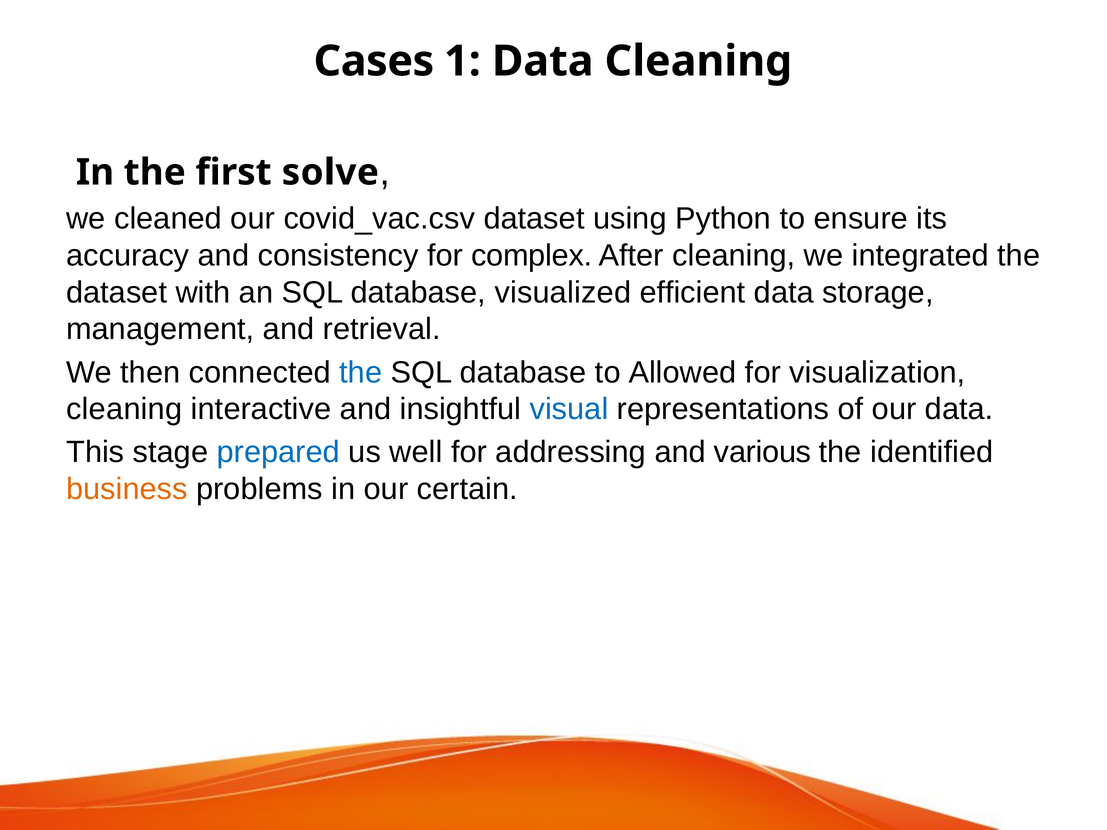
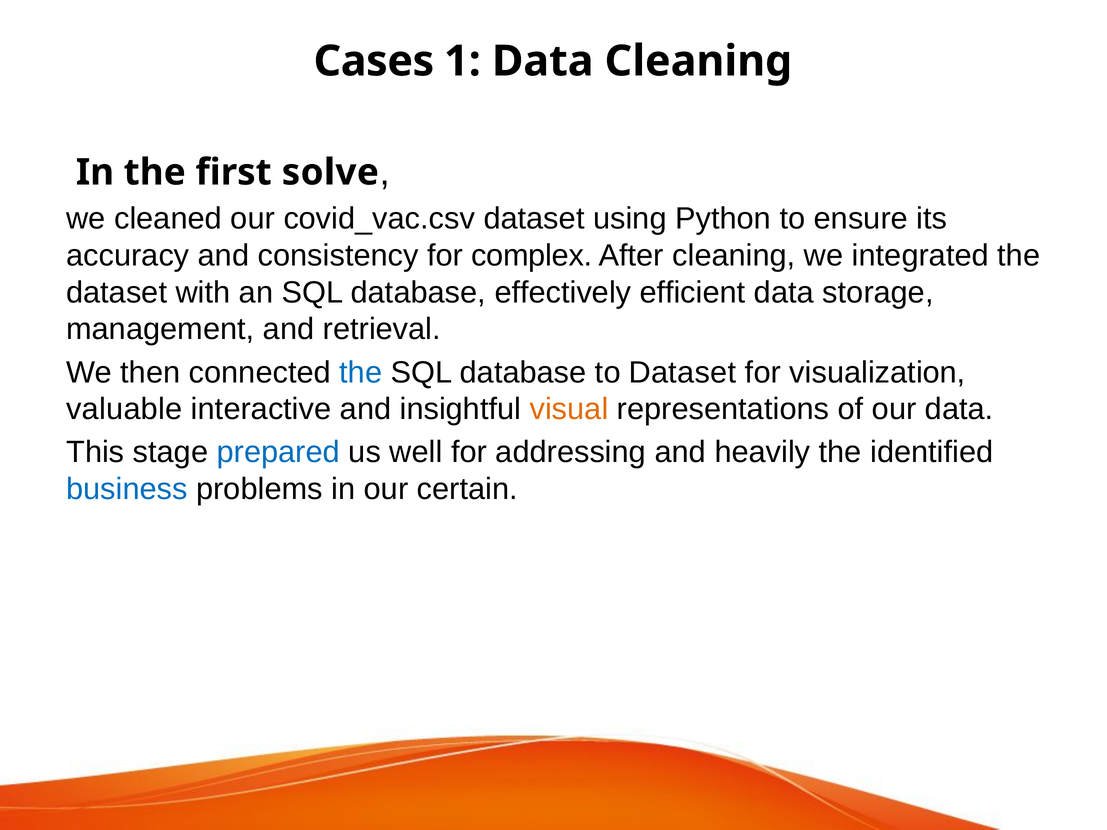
visualized: visualized -> effectively
to Allowed: Allowed -> Dataset
cleaning at (124, 409): cleaning -> valuable
visual colour: blue -> orange
various: various -> heavily
business colour: orange -> blue
